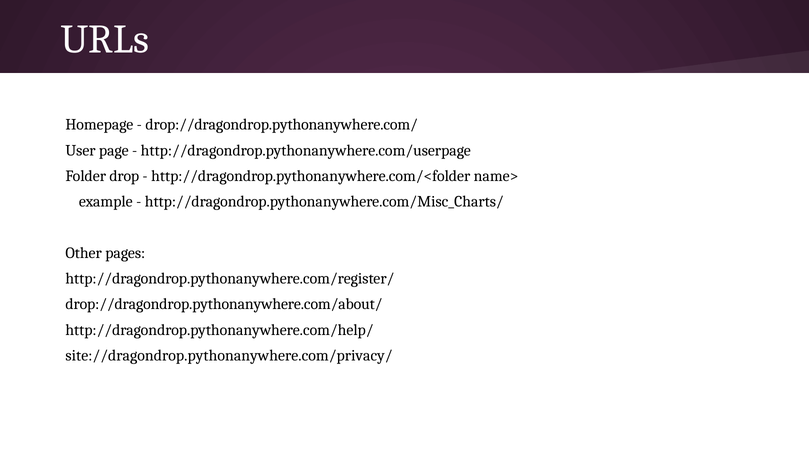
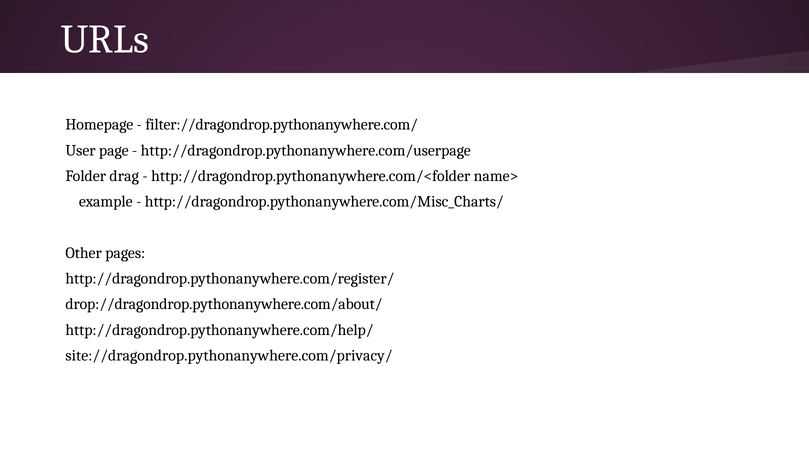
drop://dragondrop.pythonanywhere.com/: drop://dragondrop.pythonanywhere.com/ -> filter://dragondrop.pythonanywhere.com/
drop: drop -> drag
